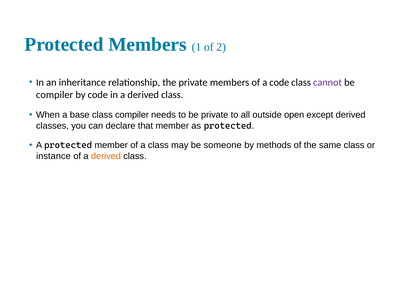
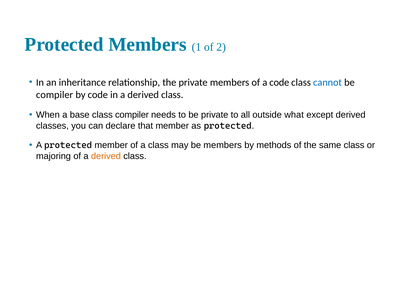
cannot colour: purple -> blue
open: open -> what
be someone: someone -> members
instance: instance -> majoring
